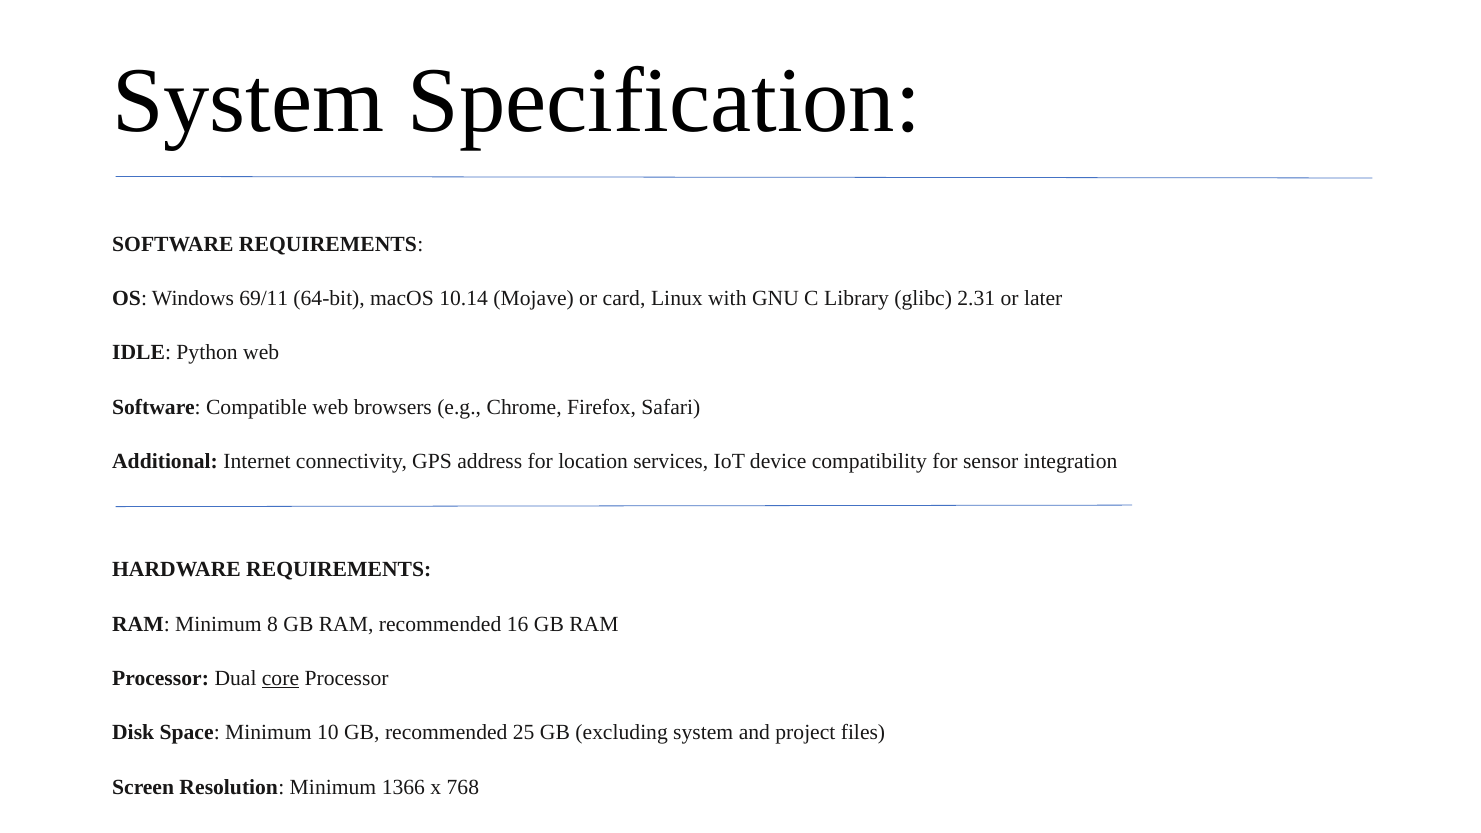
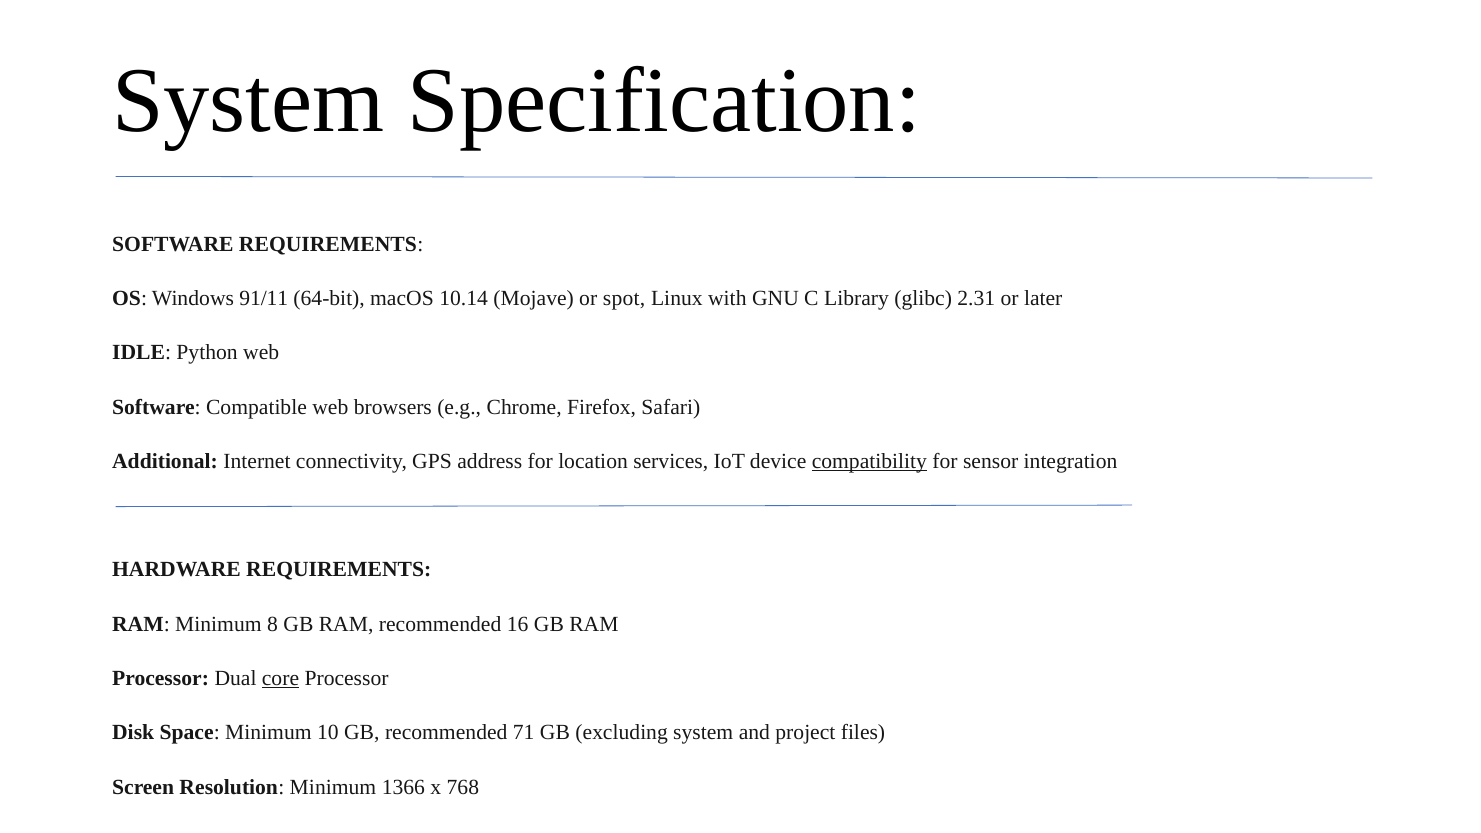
69/11: 69/11 -> 91/11
card: card -> spot
compatibility underline: none -> present
25: 25 -> 71
